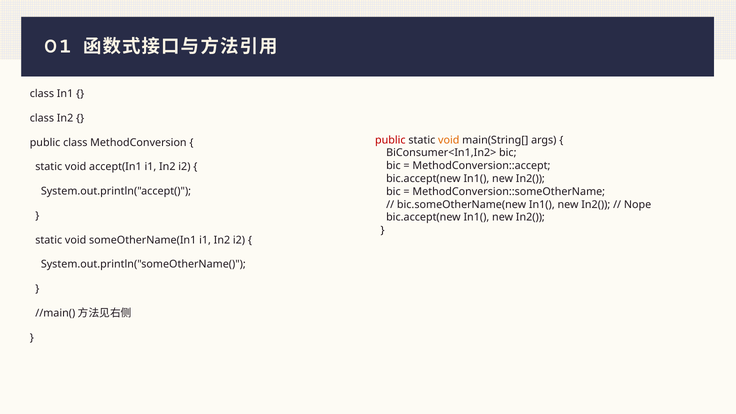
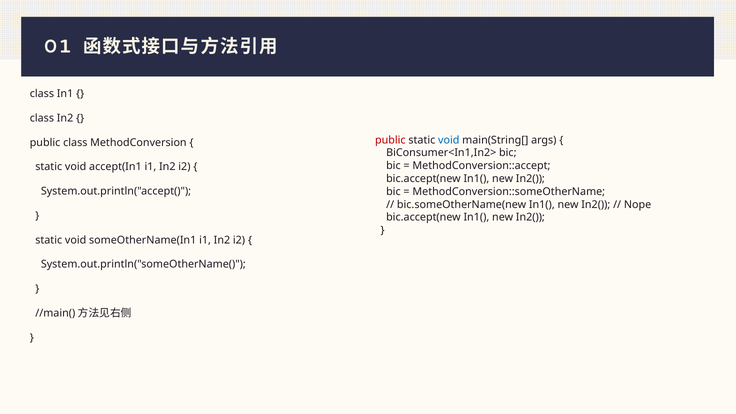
void at (449, 140) colour: orange -> blue
